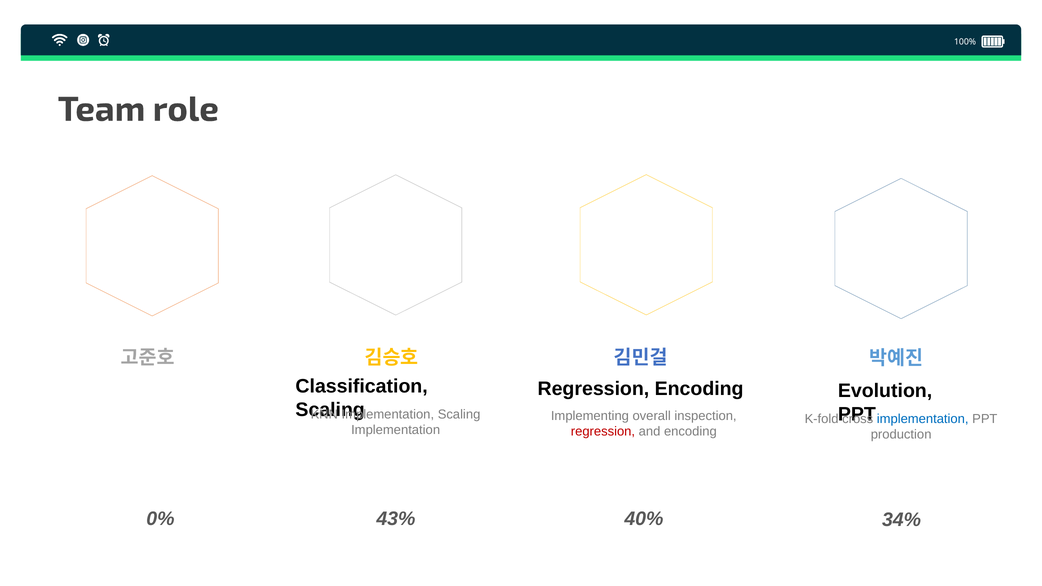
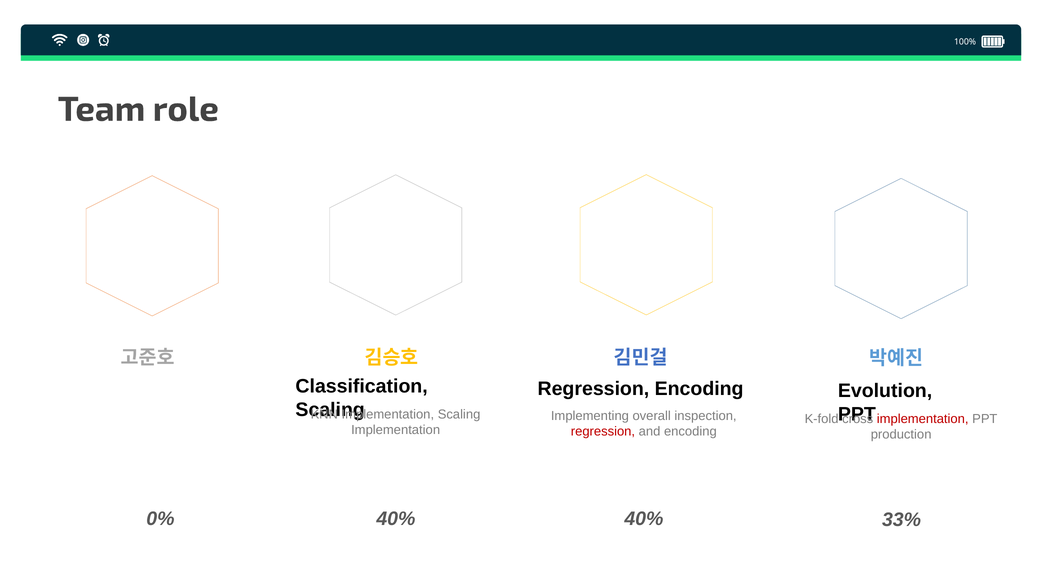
implementation at (923, 419) colour: blue -> red
0% 43%: 43% -> 40%
34%: 34% -> 33%
